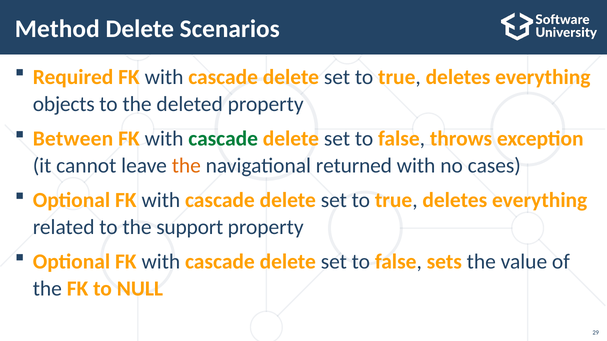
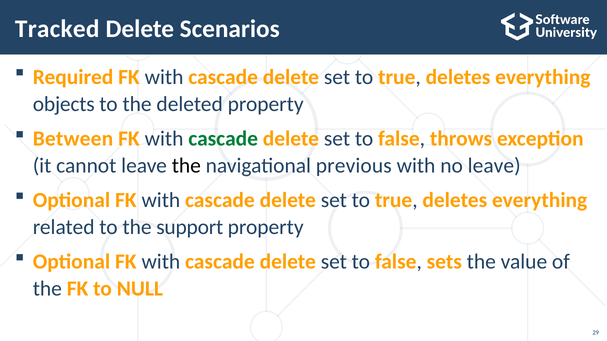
Method: Method -> Tracked
the at (186, 166) colour: orange -> black
returned: returned -> previous
no cases: cases -> leave
